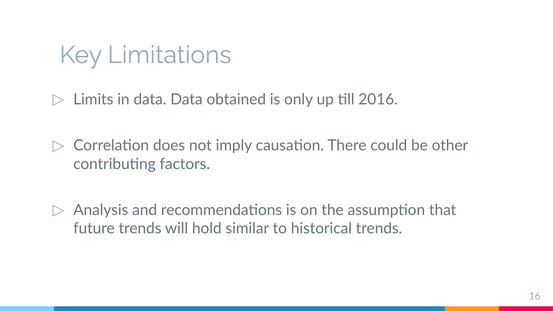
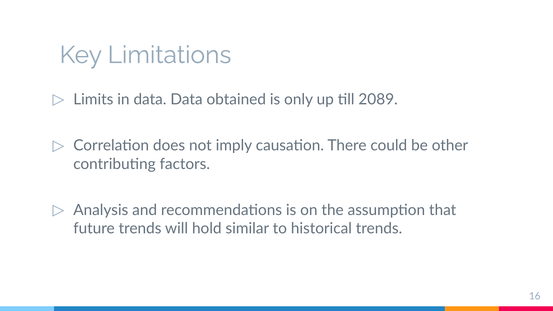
2016: 2016 -> 2089
